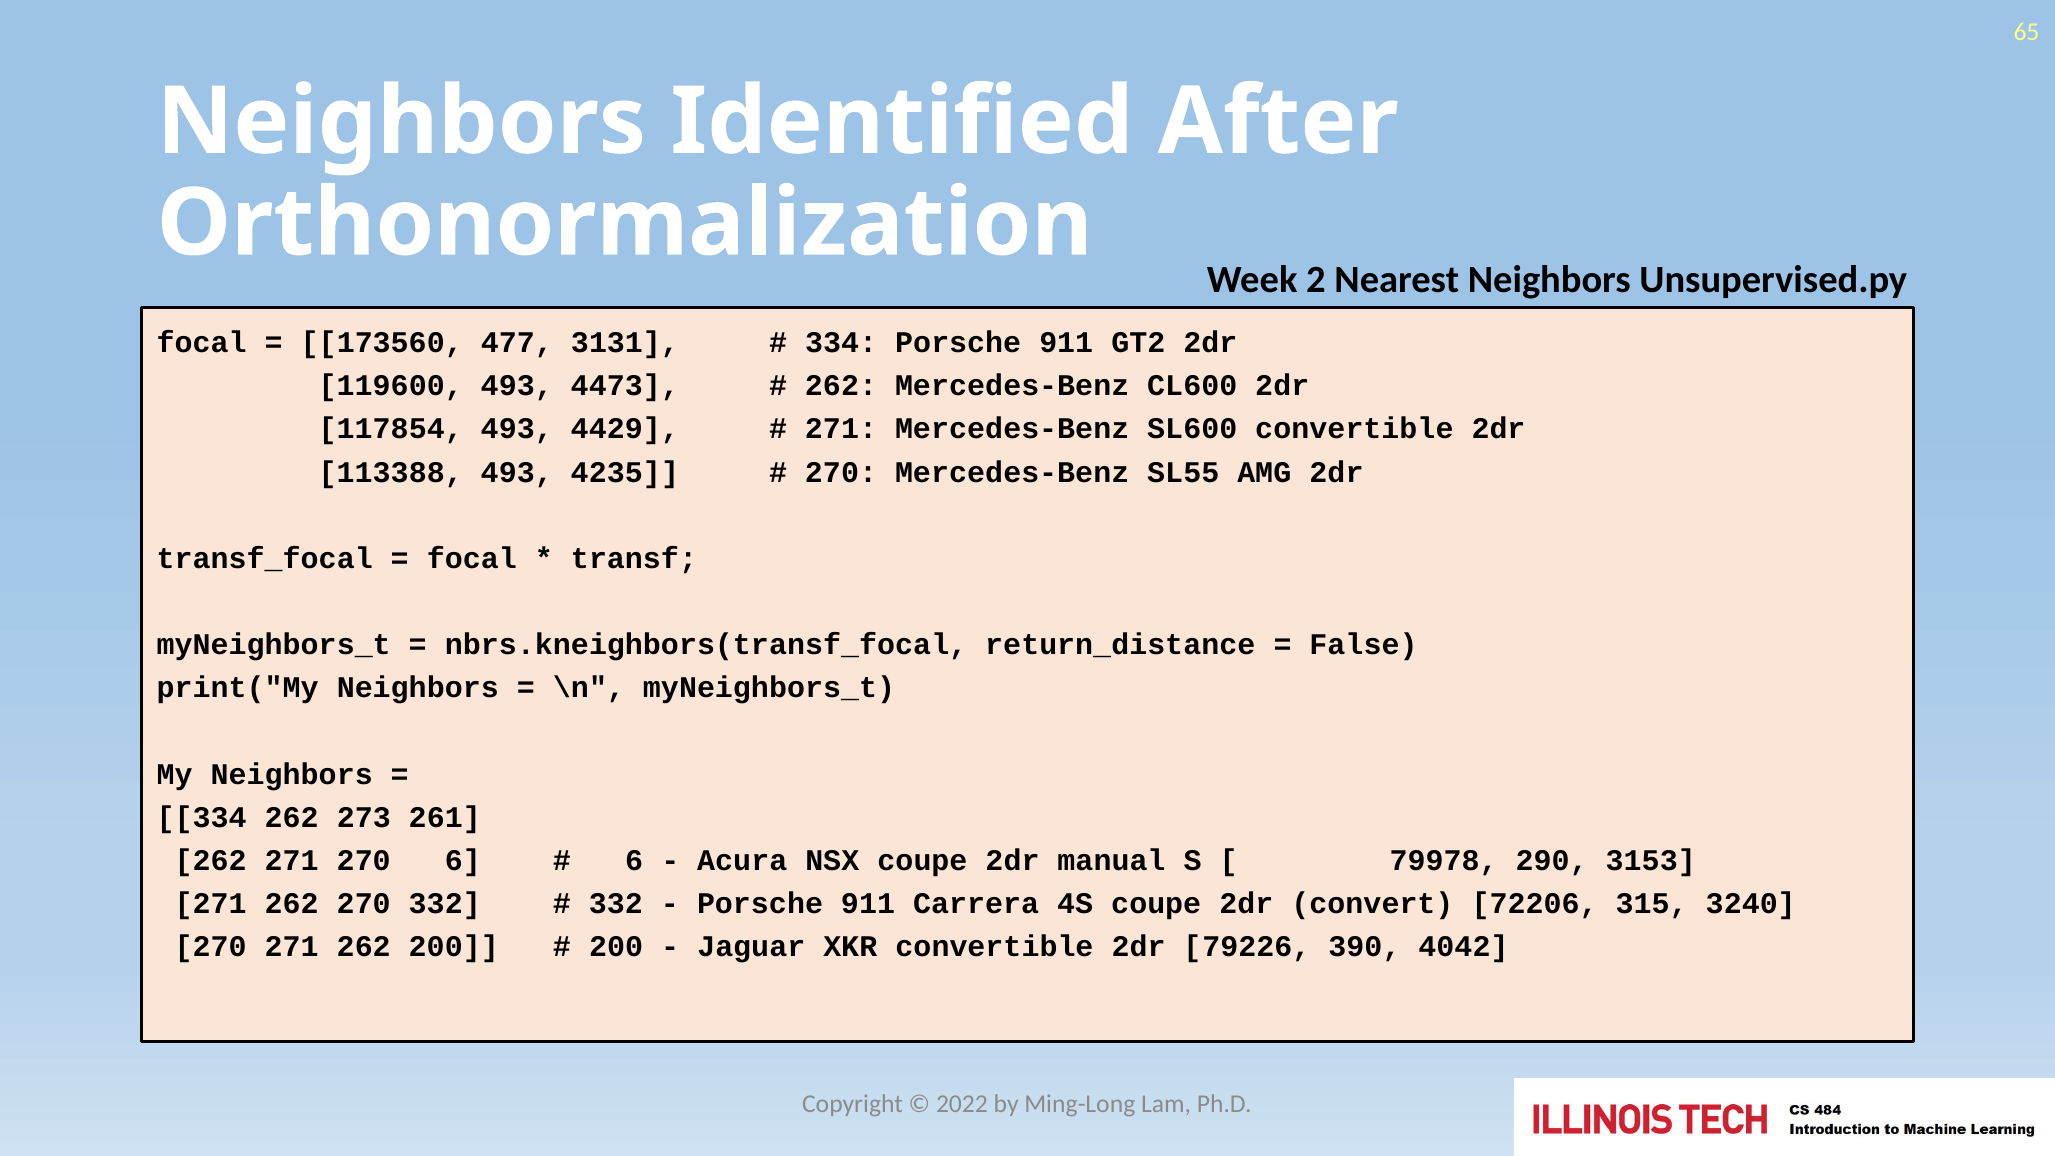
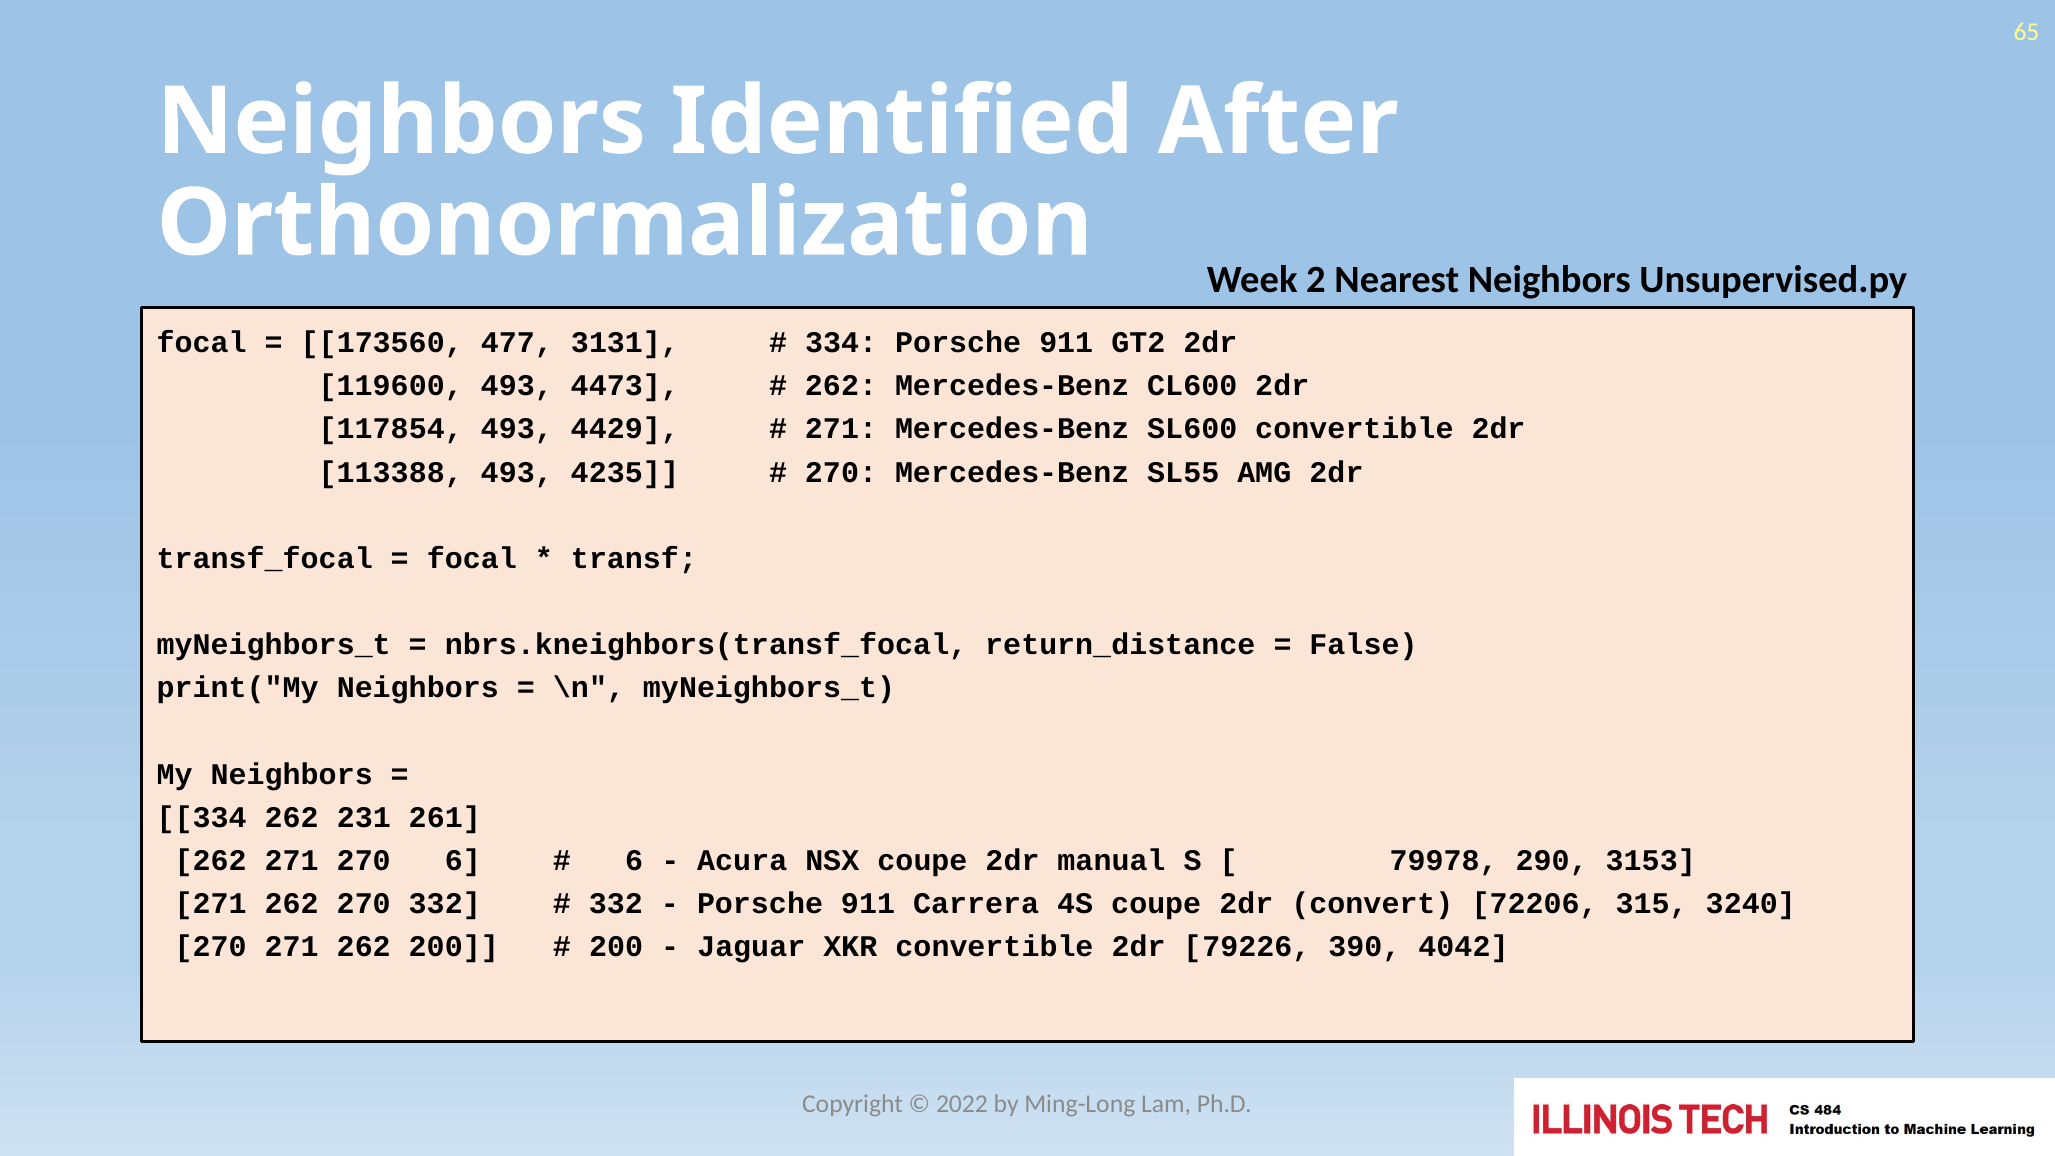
273: 273 -> 231
